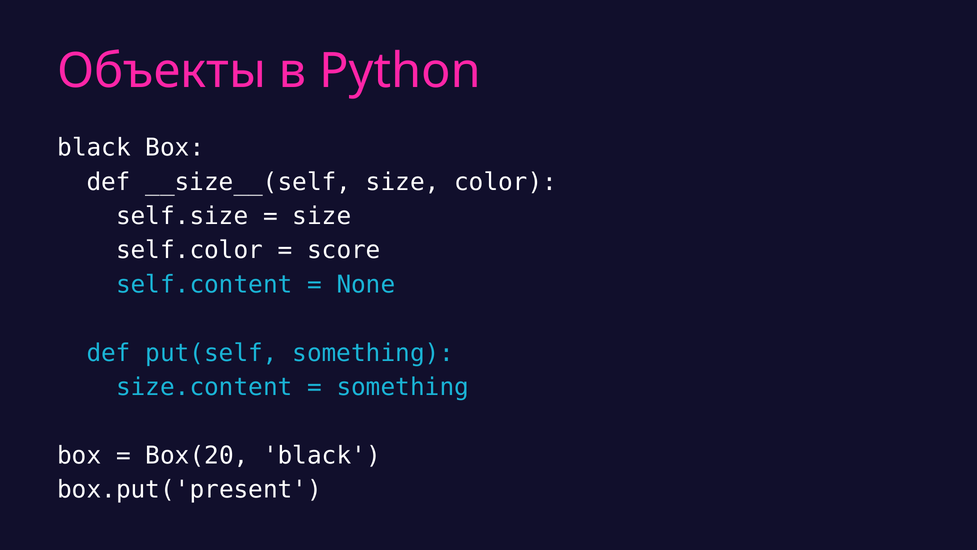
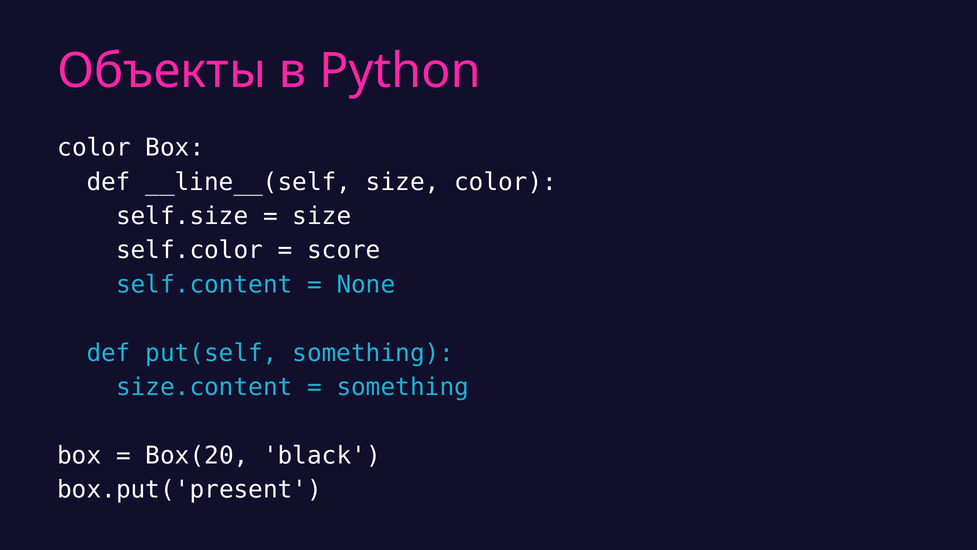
black at (94, 148): black -> color
__size__(self: __size__(self -> __line__(self
